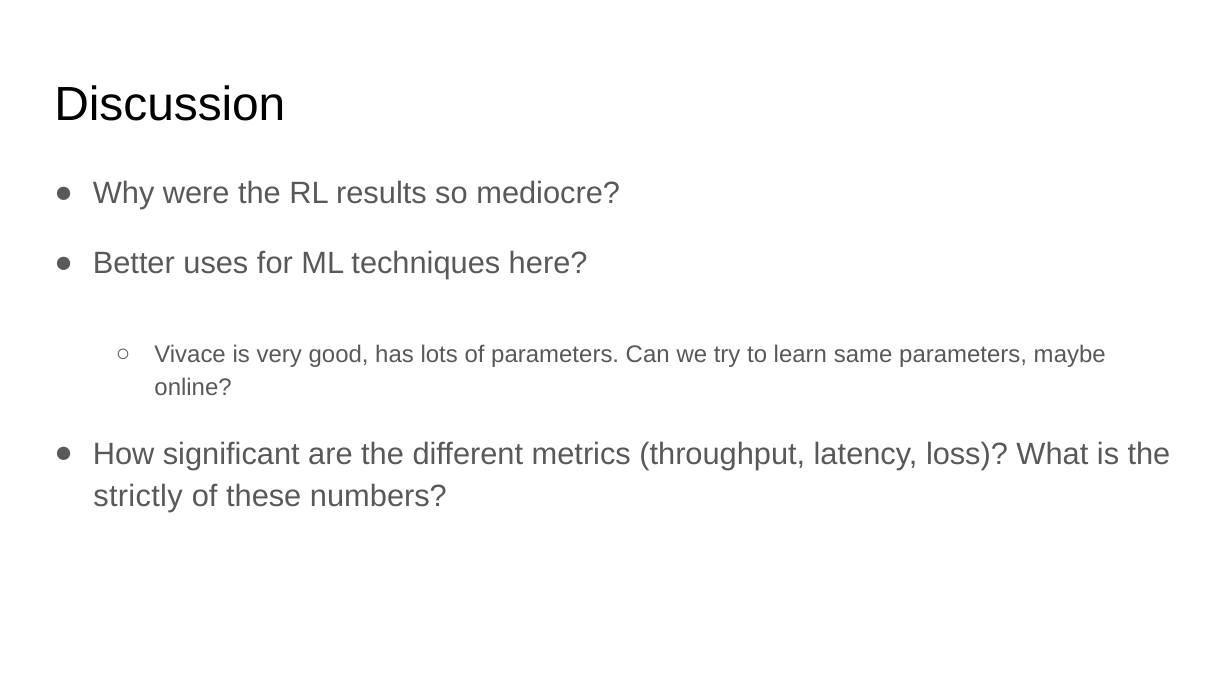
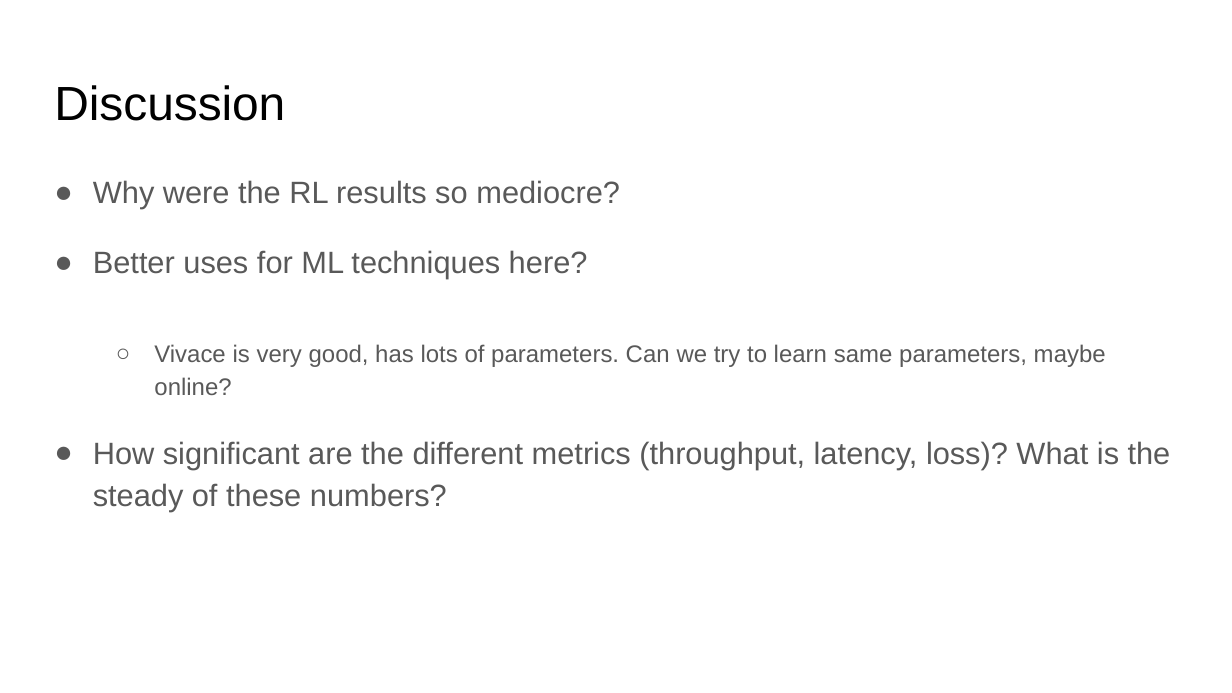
strictly: strictly -> steady
